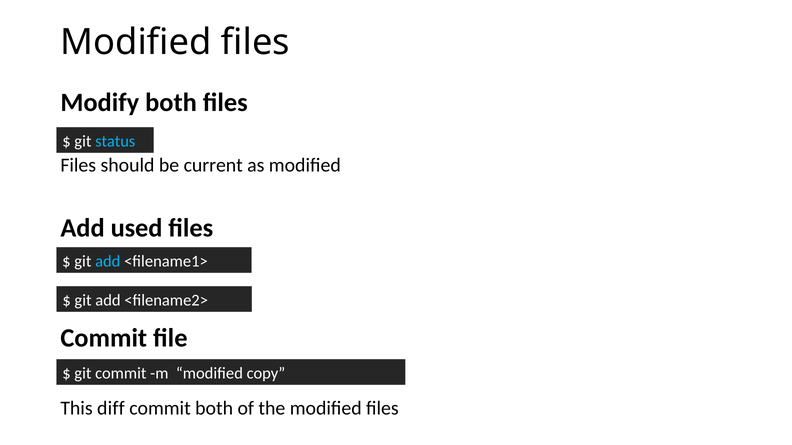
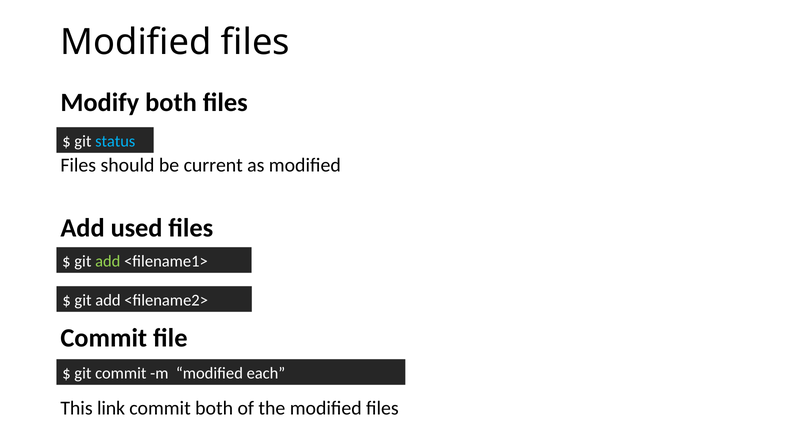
add at (108, 261) colour: light blue -> light green
copy: copy -> each
diff: diff -> link
